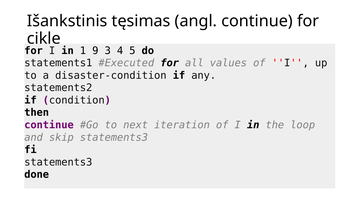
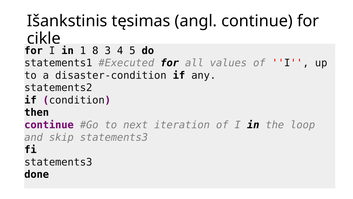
9: 9 -> 8
